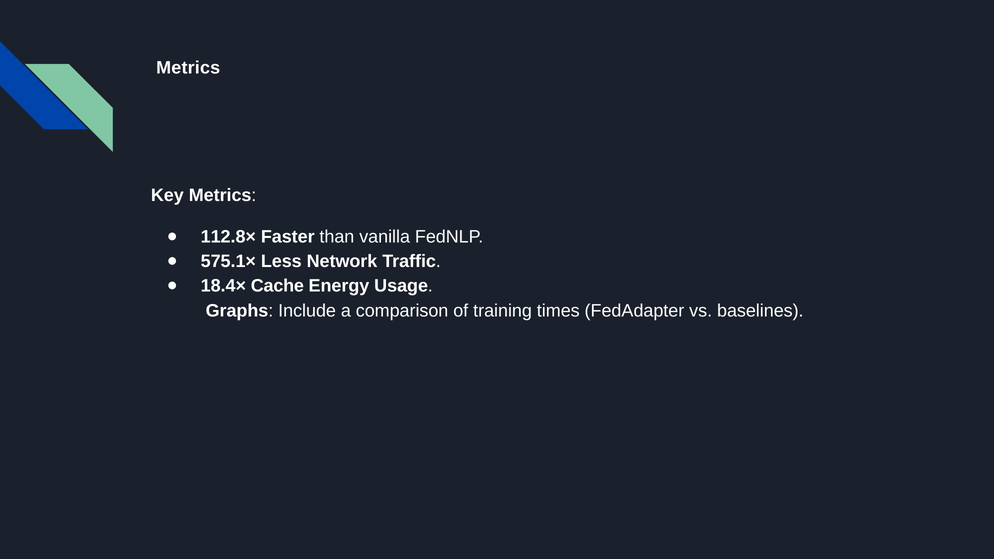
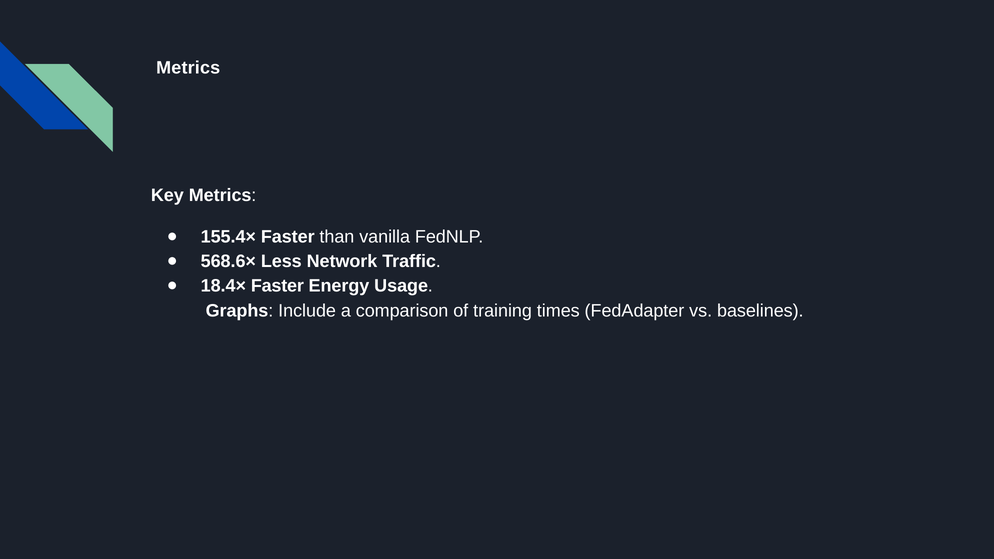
112.8×: 112.8× -> 155.4×
575.1×: 575.1× -> 568.6×
18.4× Cache: Cache -> Faster
